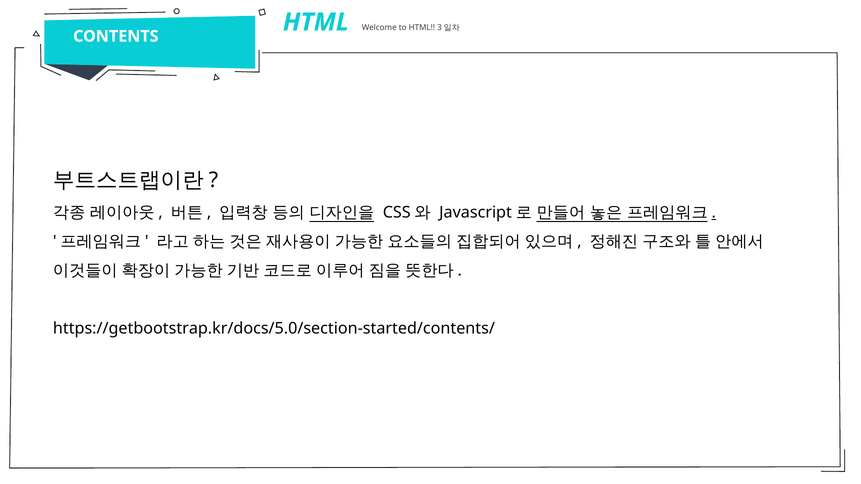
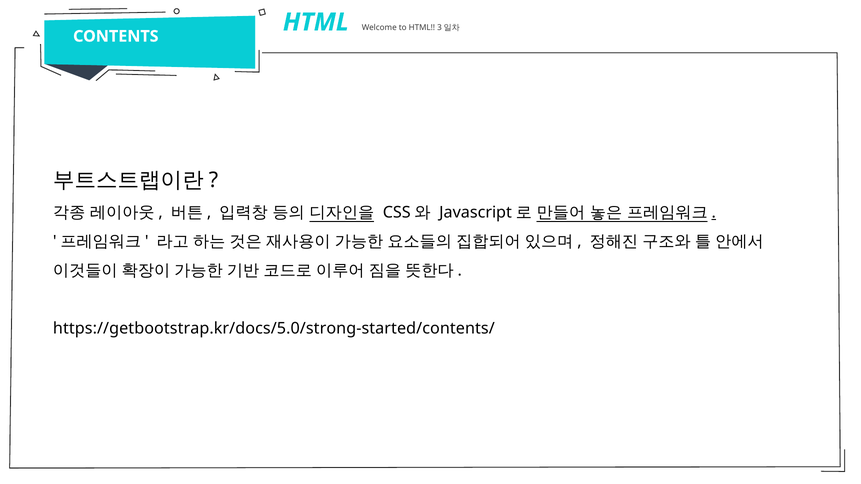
https://getbootstrap.kr/docs/5.0/section-started/contents/: https://getbootstrap.kr/docs/5.0/section-started/contents/ -> https://getbootstrap.kr/docs/5.0/strong-started/contents/
